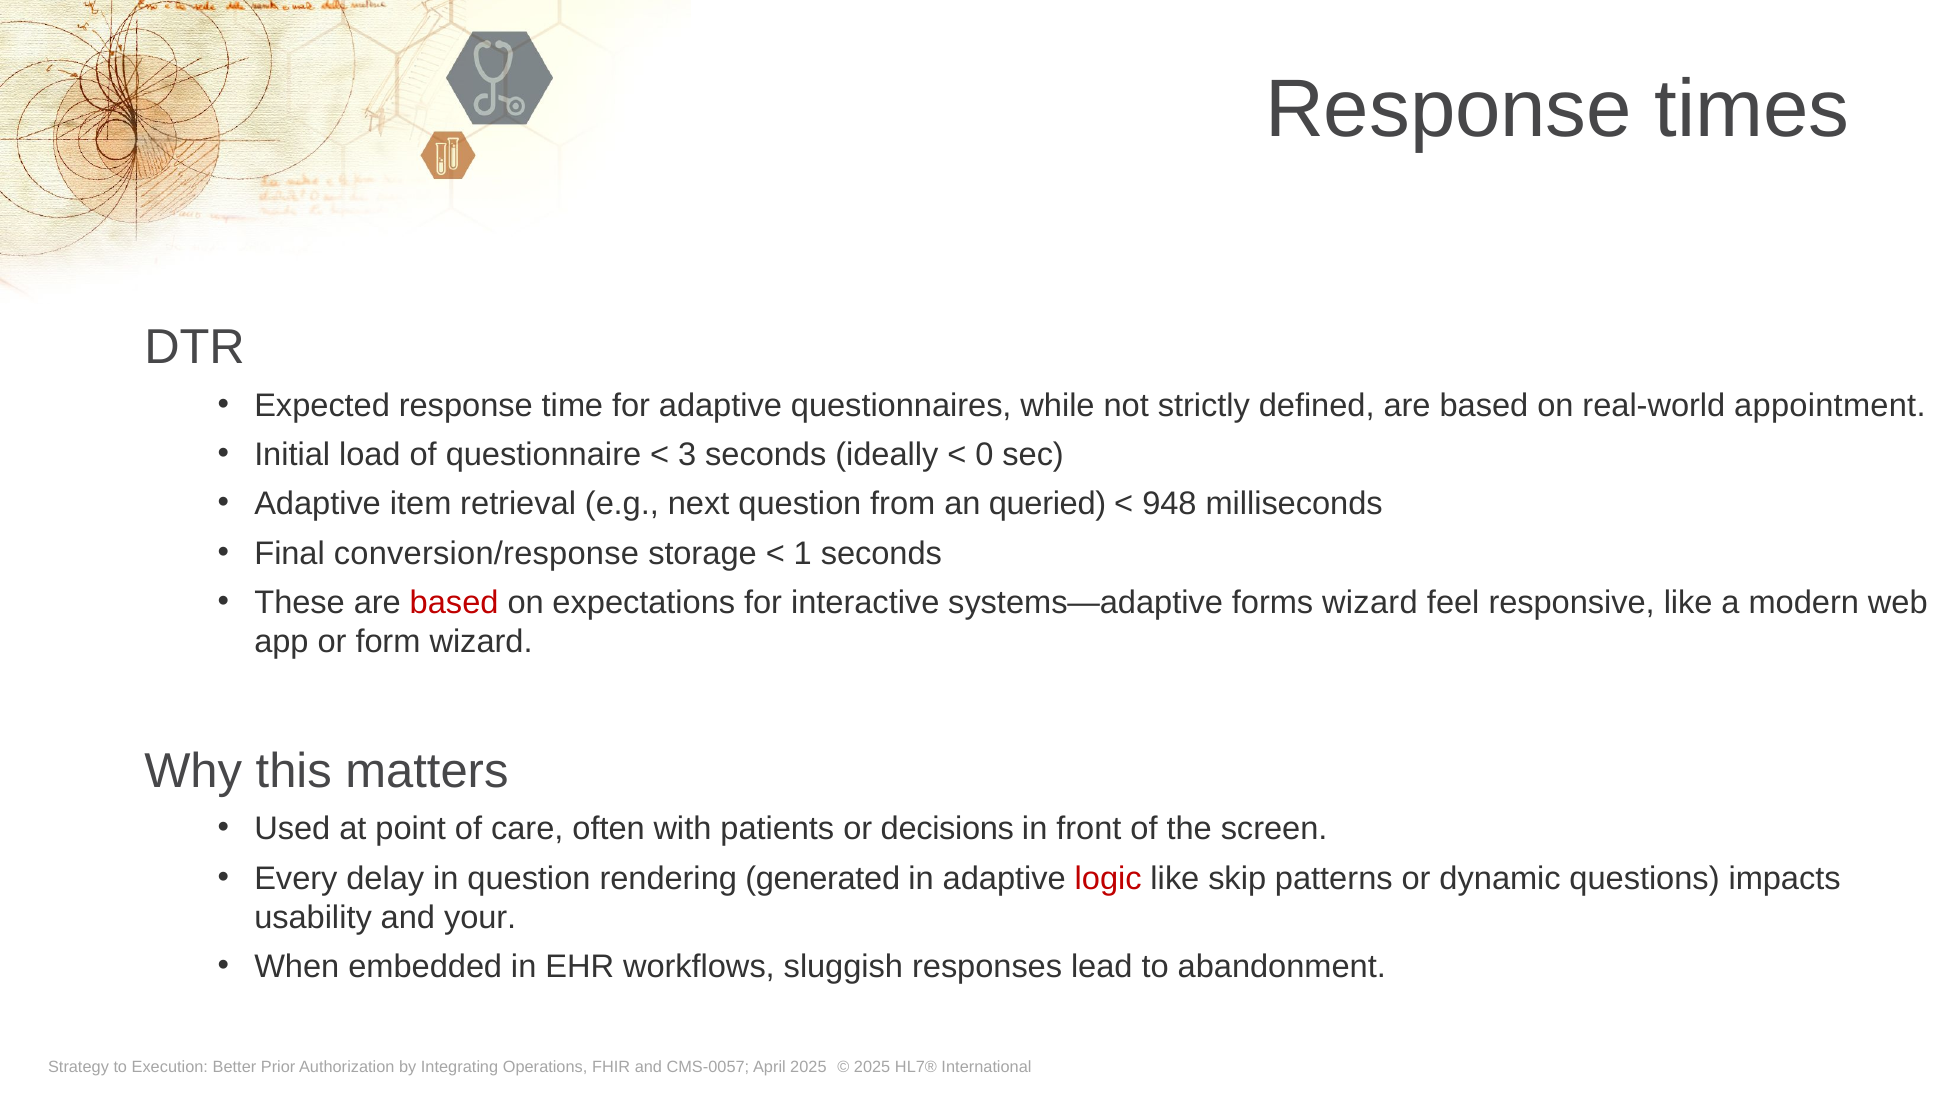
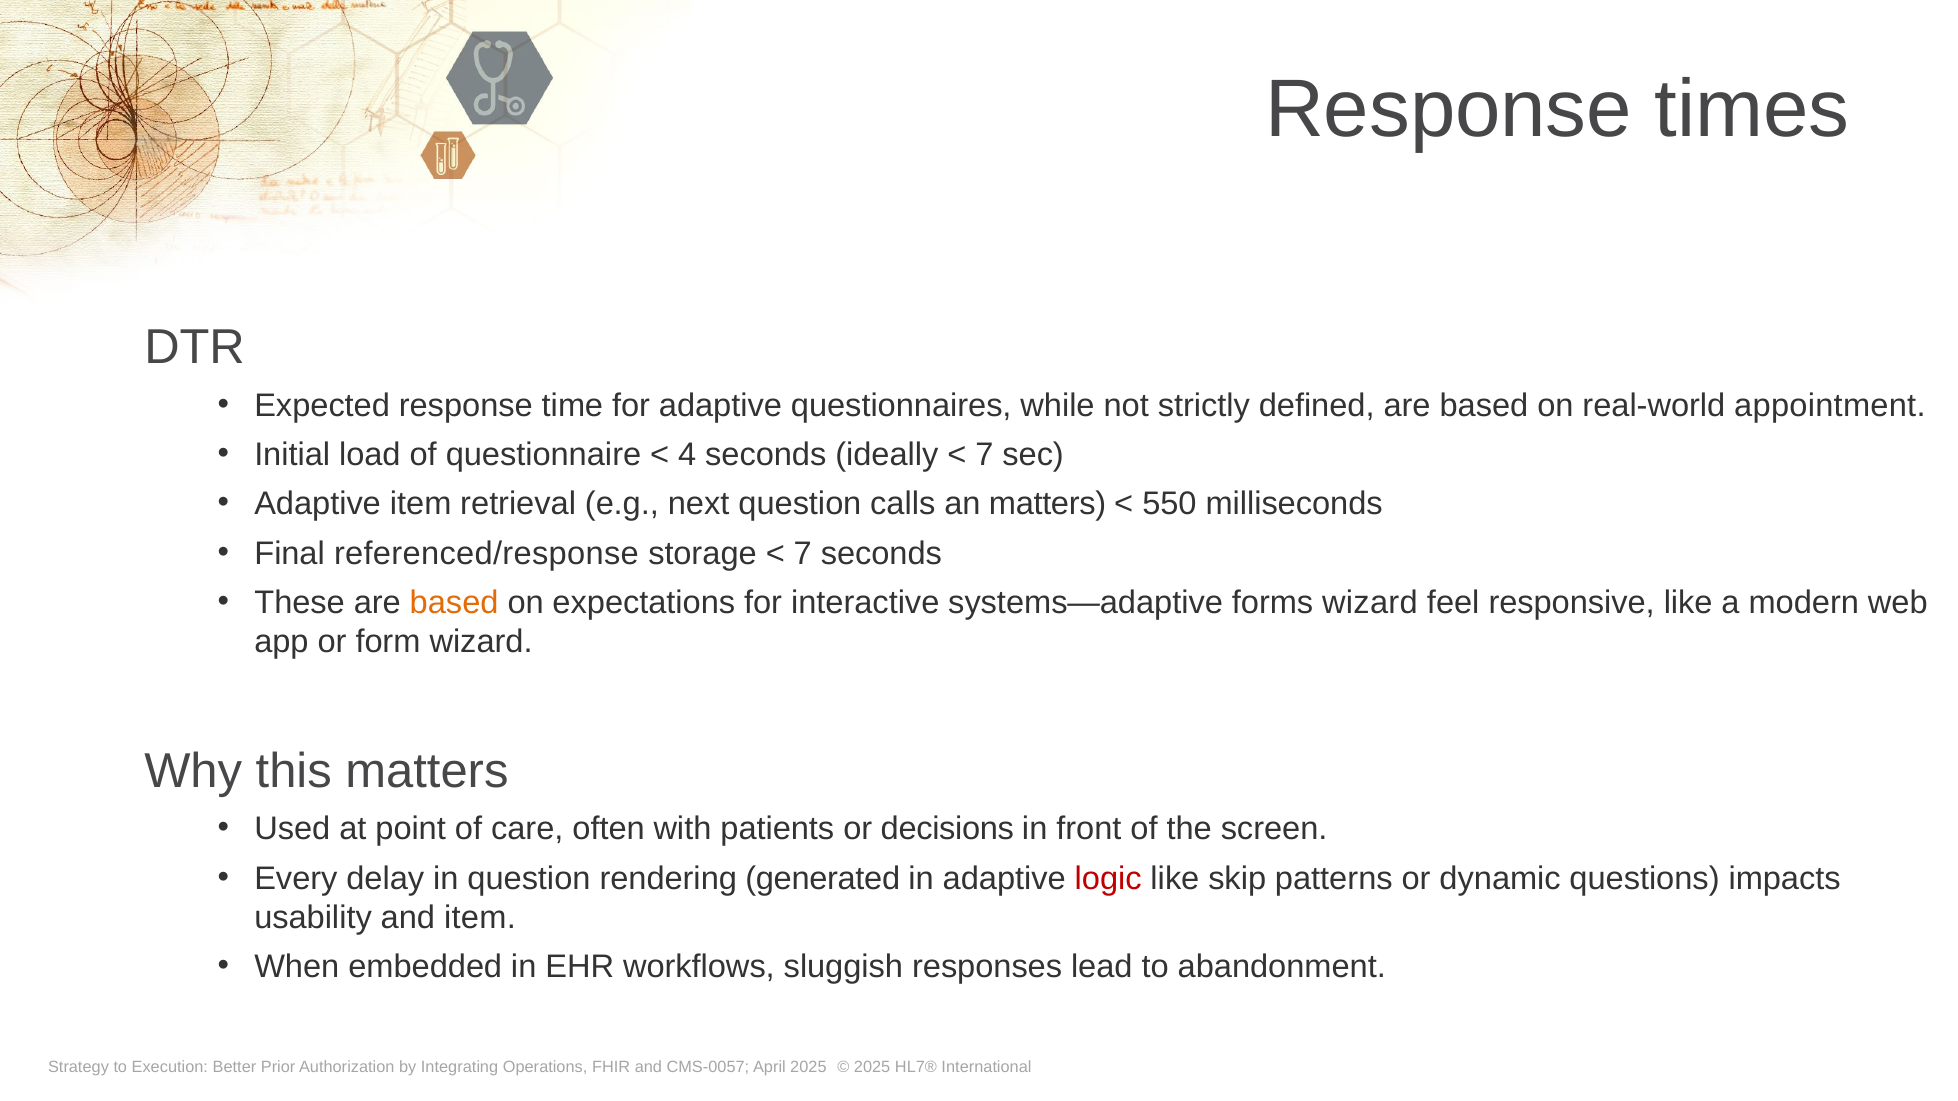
3: 3 -> 4
0 at (985, 455): 0 -> 7
from: from -> calls
an queried: queried -> matters
948: 948 -> 550
conversion/response: conversion/response -> referenced/response
1 at (803, 554): 1 -> 7
based at (454, 603) colour: red -> orange
and your: your -> item
